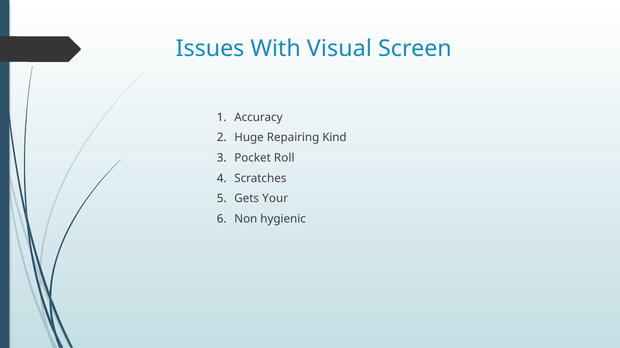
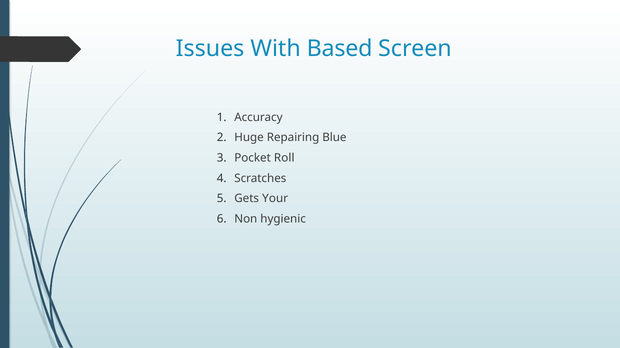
Visual: Visual -> Based
Kind: Kind -> Blue
